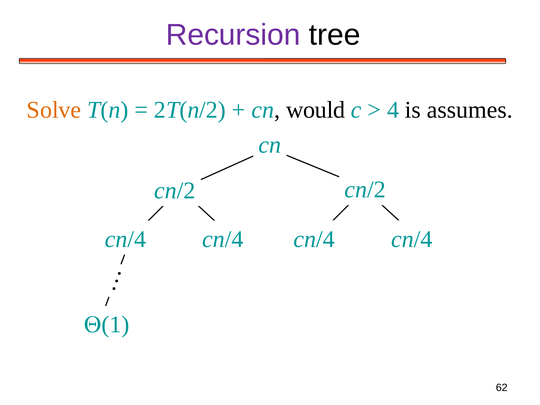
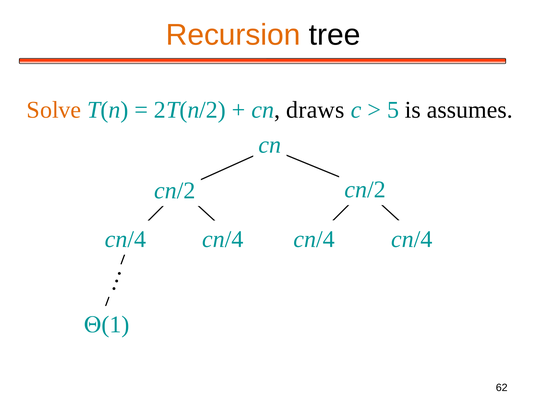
Recursion colour: purple -> orange
would: would -> draws
4: 4 -> 5
